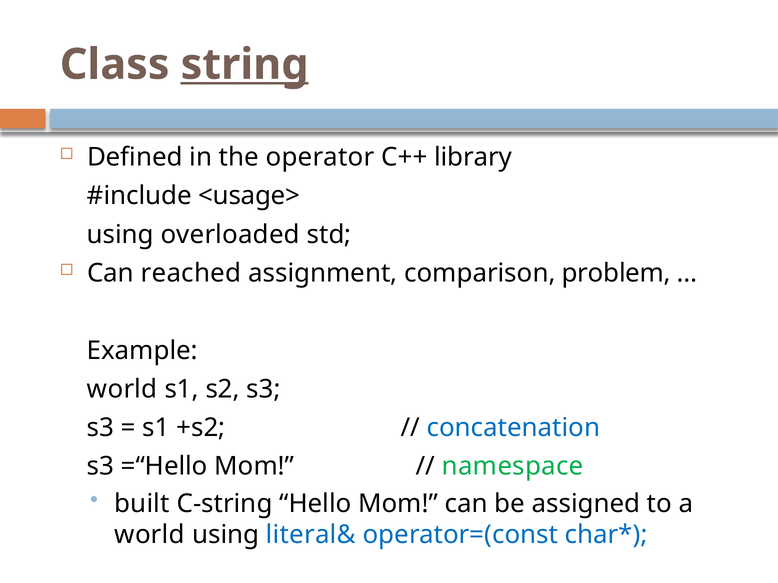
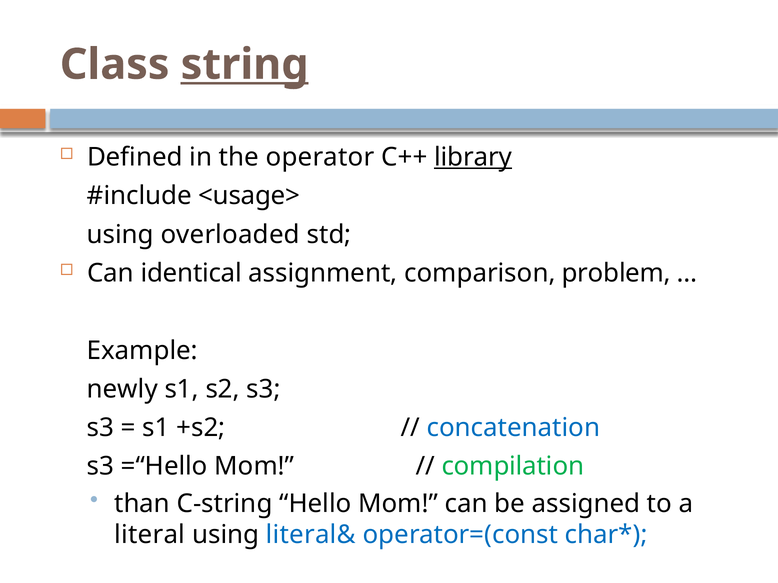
library underline: none -> present
reached: reached -> identical
world at (122, 389): world -> newly
namespace: namespace -> compilation
built: built -> than
world at (150, 535): world -> literal
